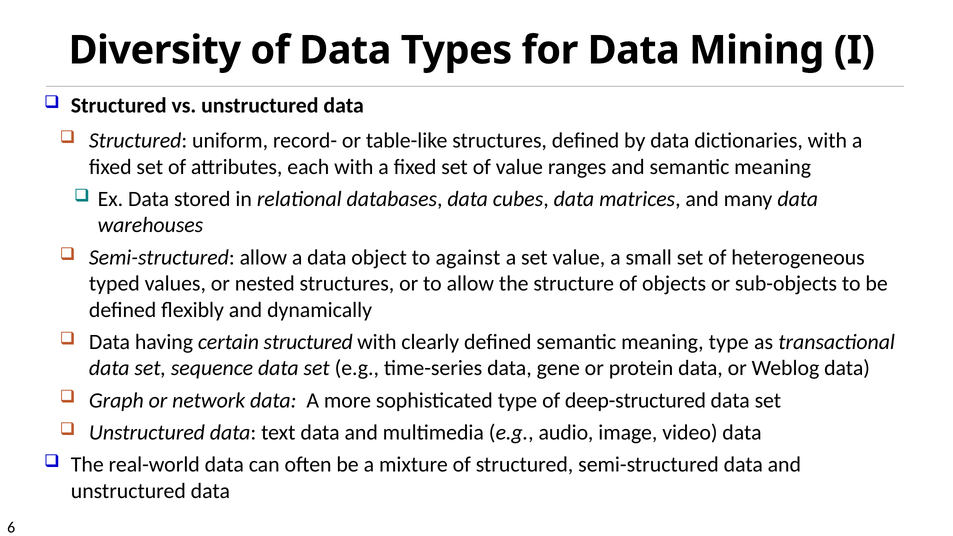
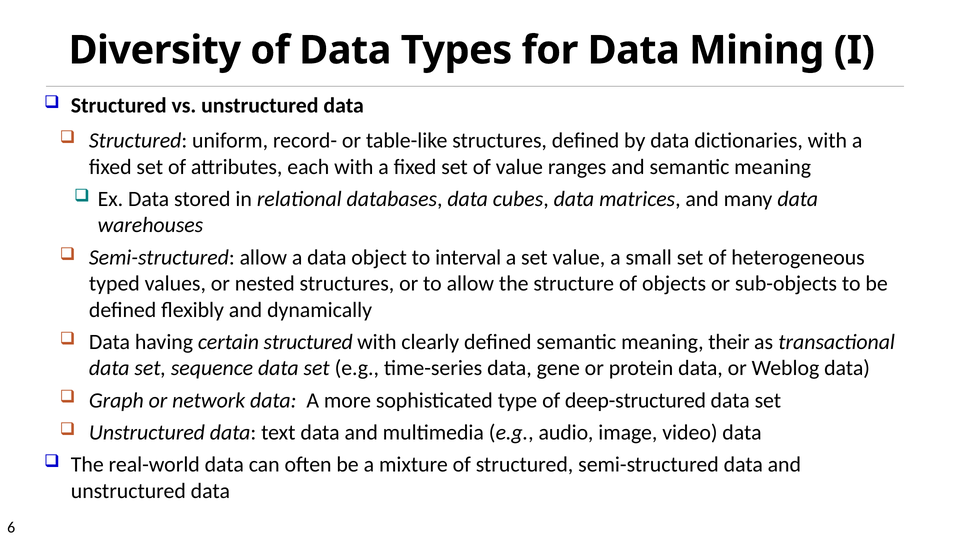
against: against -> interval
meaning type: type -> their
